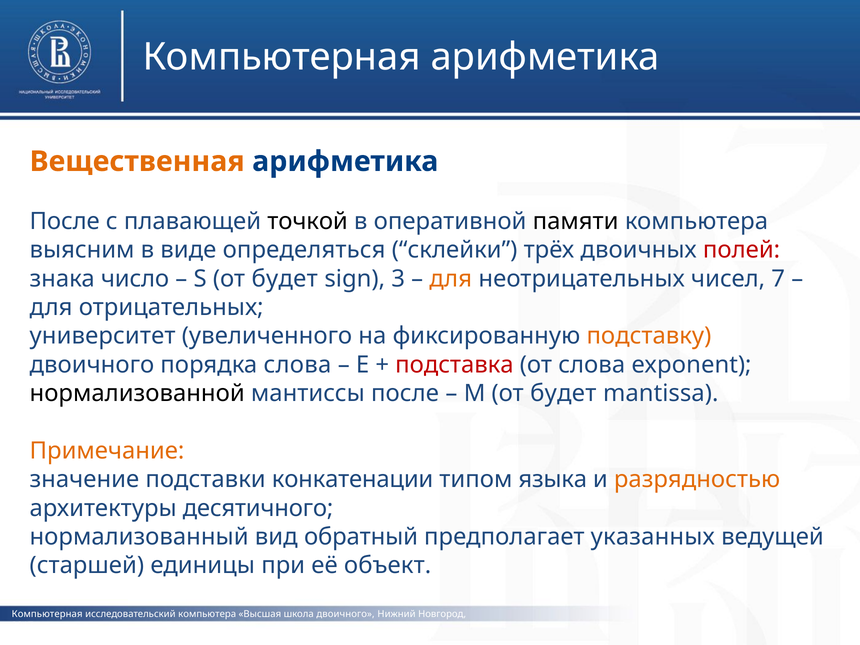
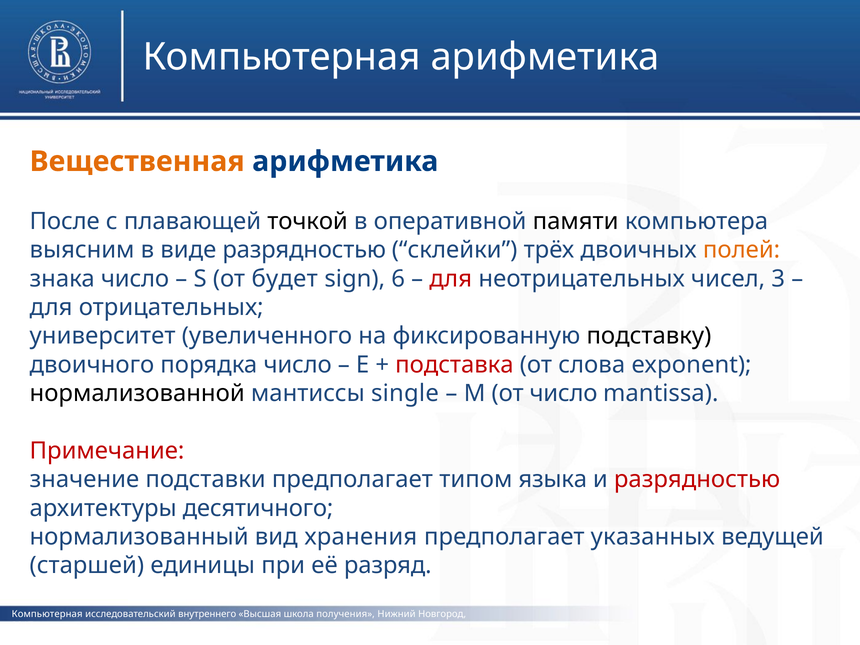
виде определяться: определяться -> разрядностью
полей colour: red -> orange
3: 3 -> 6
для at (451, 279) colour: orange -> red
7: 7 -> 3
подставку colour: orange -> black
порядка слова: слова -> число
мантиссы после: после -> single
M от будет: будет -> число
Примечание colour: orange -> red
подставки конкатенации: конкатенации -> предполагает
разрядностью at (697, 479) colour: orange -> red
обратный: обратный -> хранения
объект: объект -> разряд
исследовательский компьютера: компьютера -> внутреннего
школа двоичного: двоичного -> получения
